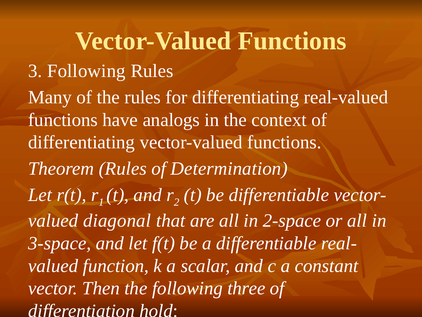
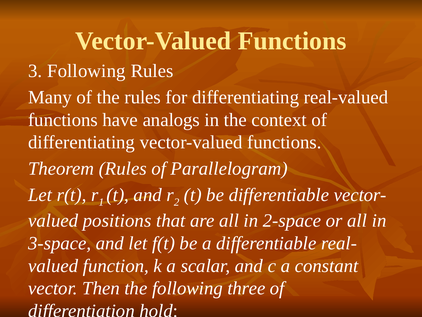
Determination: Determination -> Parallelogram
diagonal: diagonal -> positions
